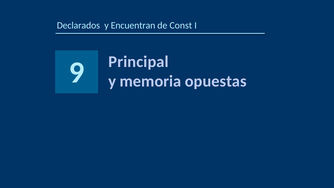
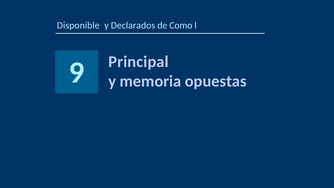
Declarados: Declarados -> Disponible
Encuentran: Encuentran -> Declarados
Const: Const -> Como
